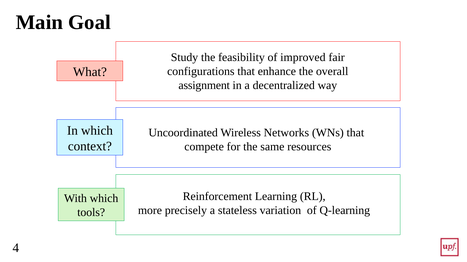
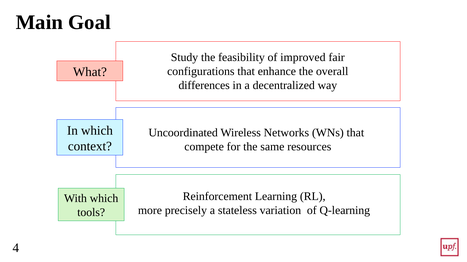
assignment: assignment -> differences
